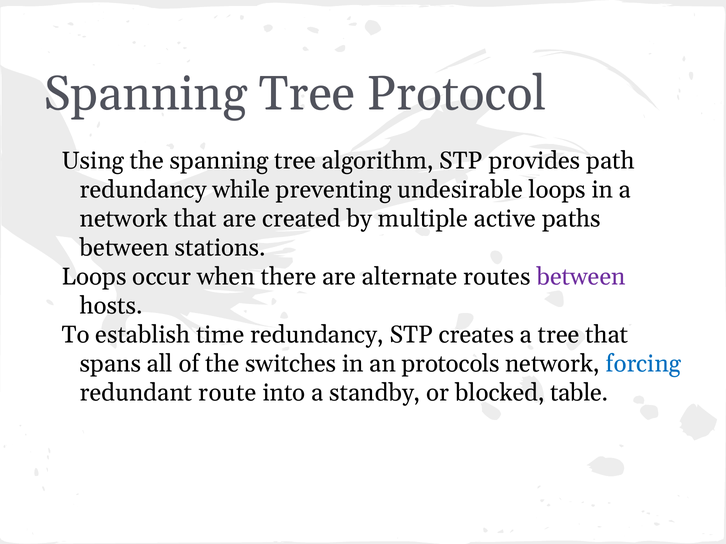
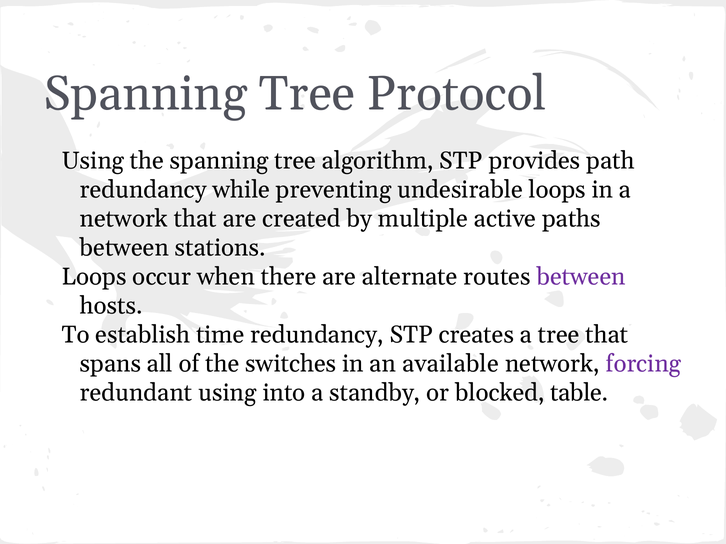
protocols: protocols -> available
forcing colour: blue -> purple
redundant route: route -> using
